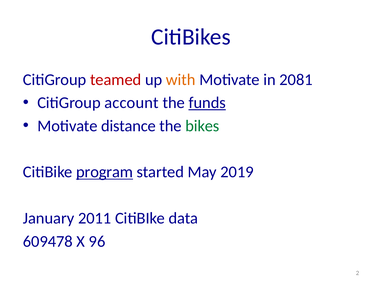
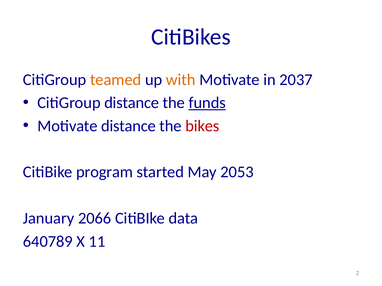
teamed colour: red -> orange
2081: 2081 -> 2037
CitiGroup account: account -> distance
bikes colour: green -> red
program underline: present -> none
2019: 2019 -> 2053
2011: 2011 -> 2066
609478: 609478 -> 640789
96: 96 -> 11
